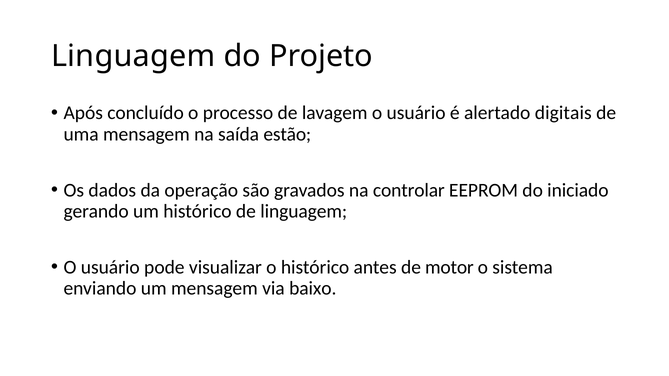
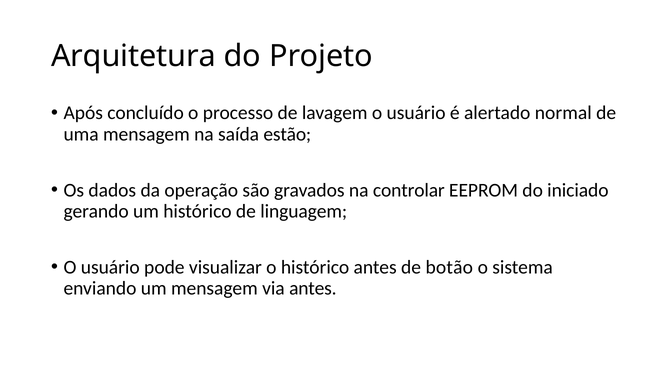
Linguagem at (133, 56): Linguagem -> Arquitetura
digitais: digitais -> normal
motor: motor -> botão
via baixo: baixo -> antes
